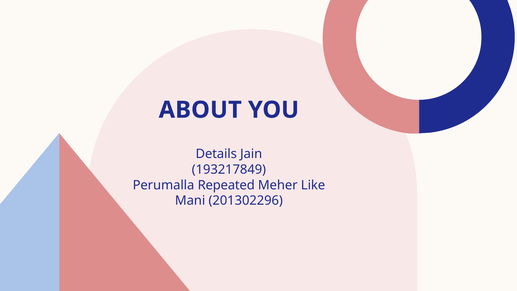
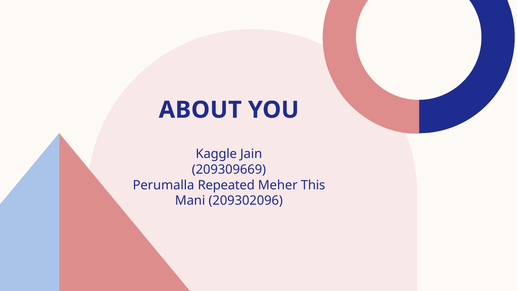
Details: Details -> Kaggle
193217849: 193217849 -> 209309669
Like: Like -> This
201302296: 201302296 -> 209302096
